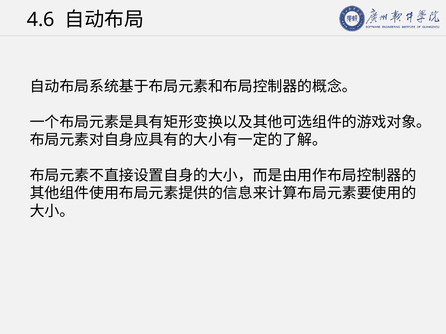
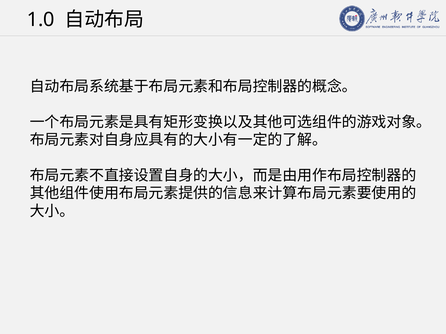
4.6: 4.6 -> 1.0
